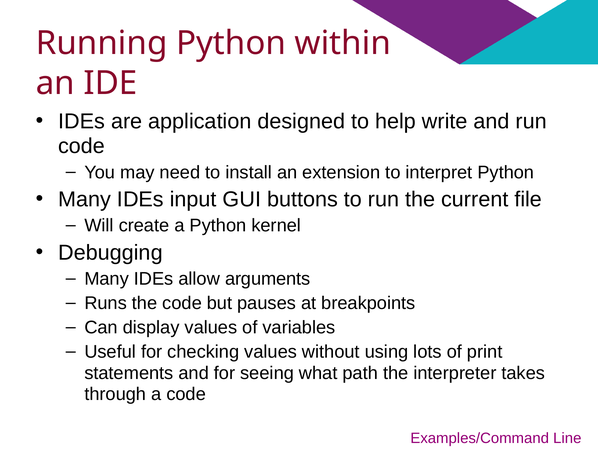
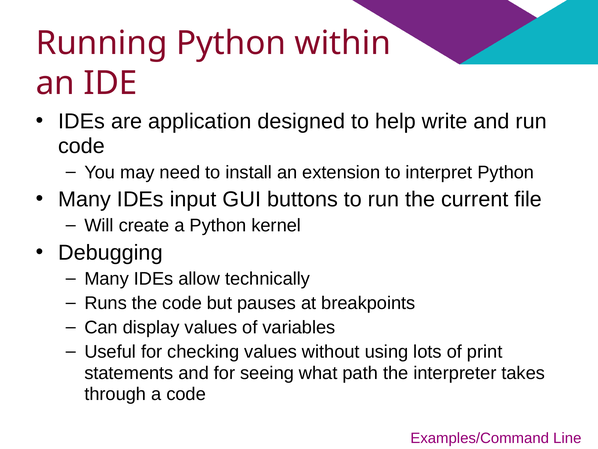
arguments: arguments -> technically
